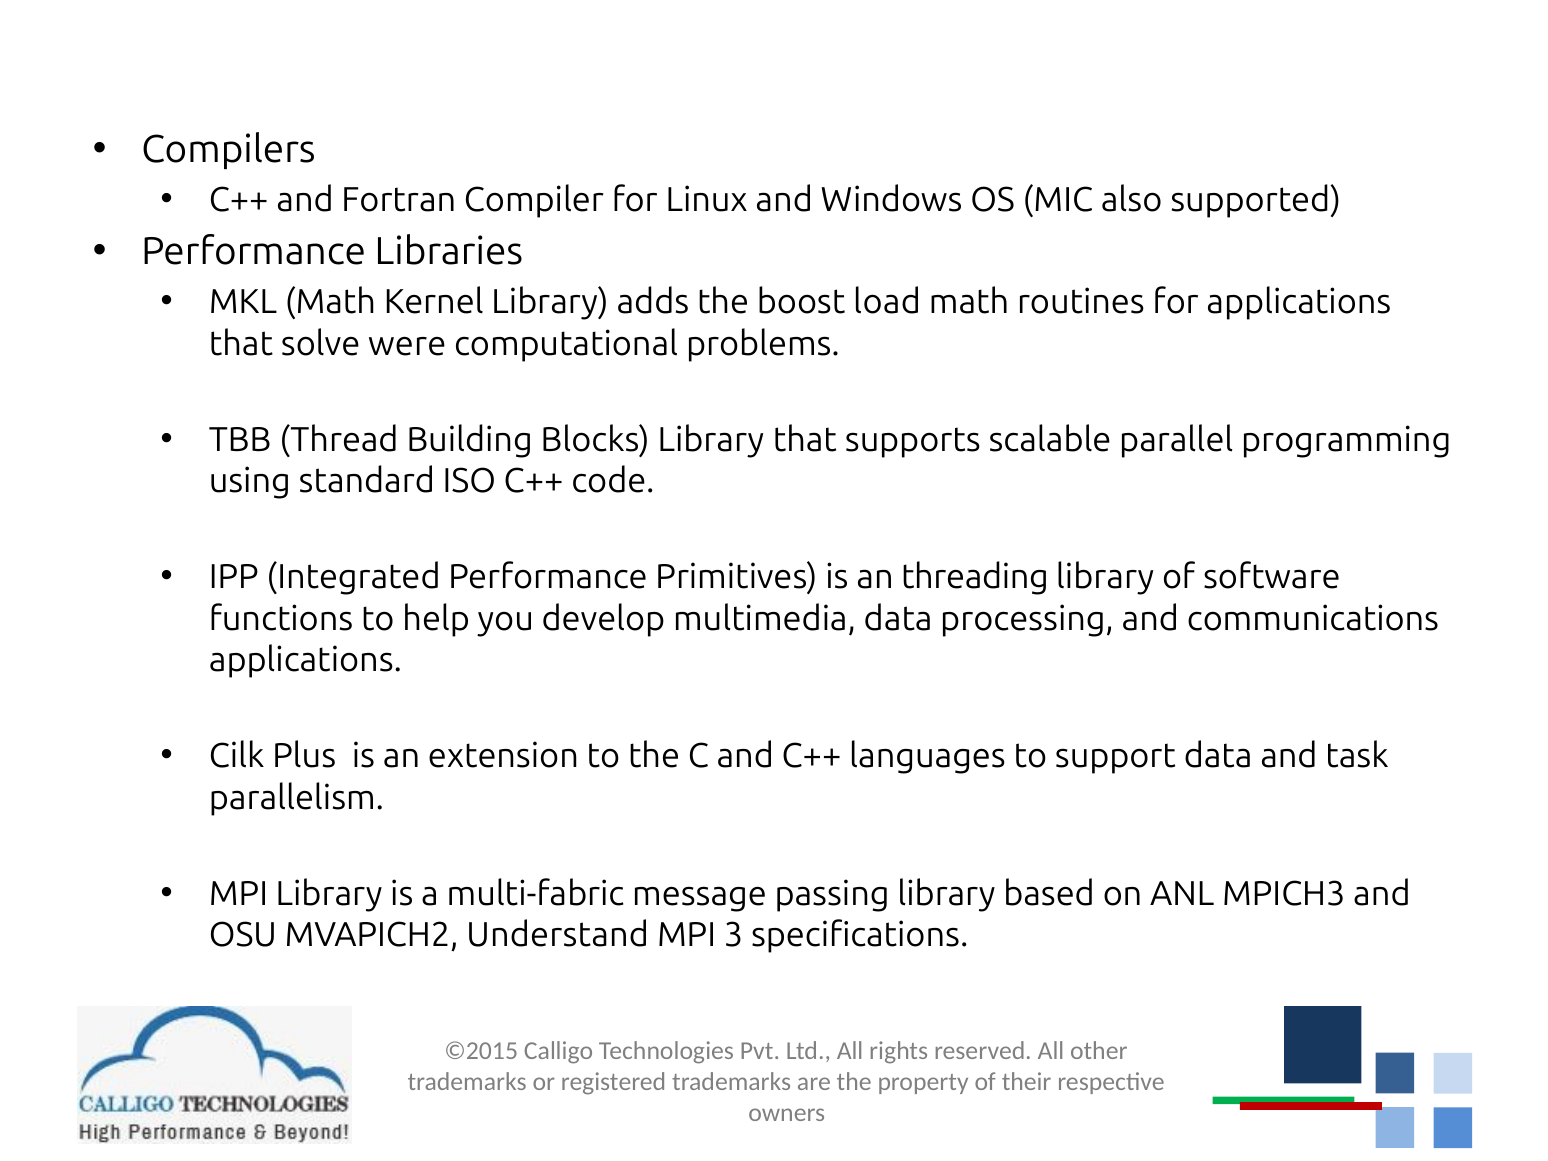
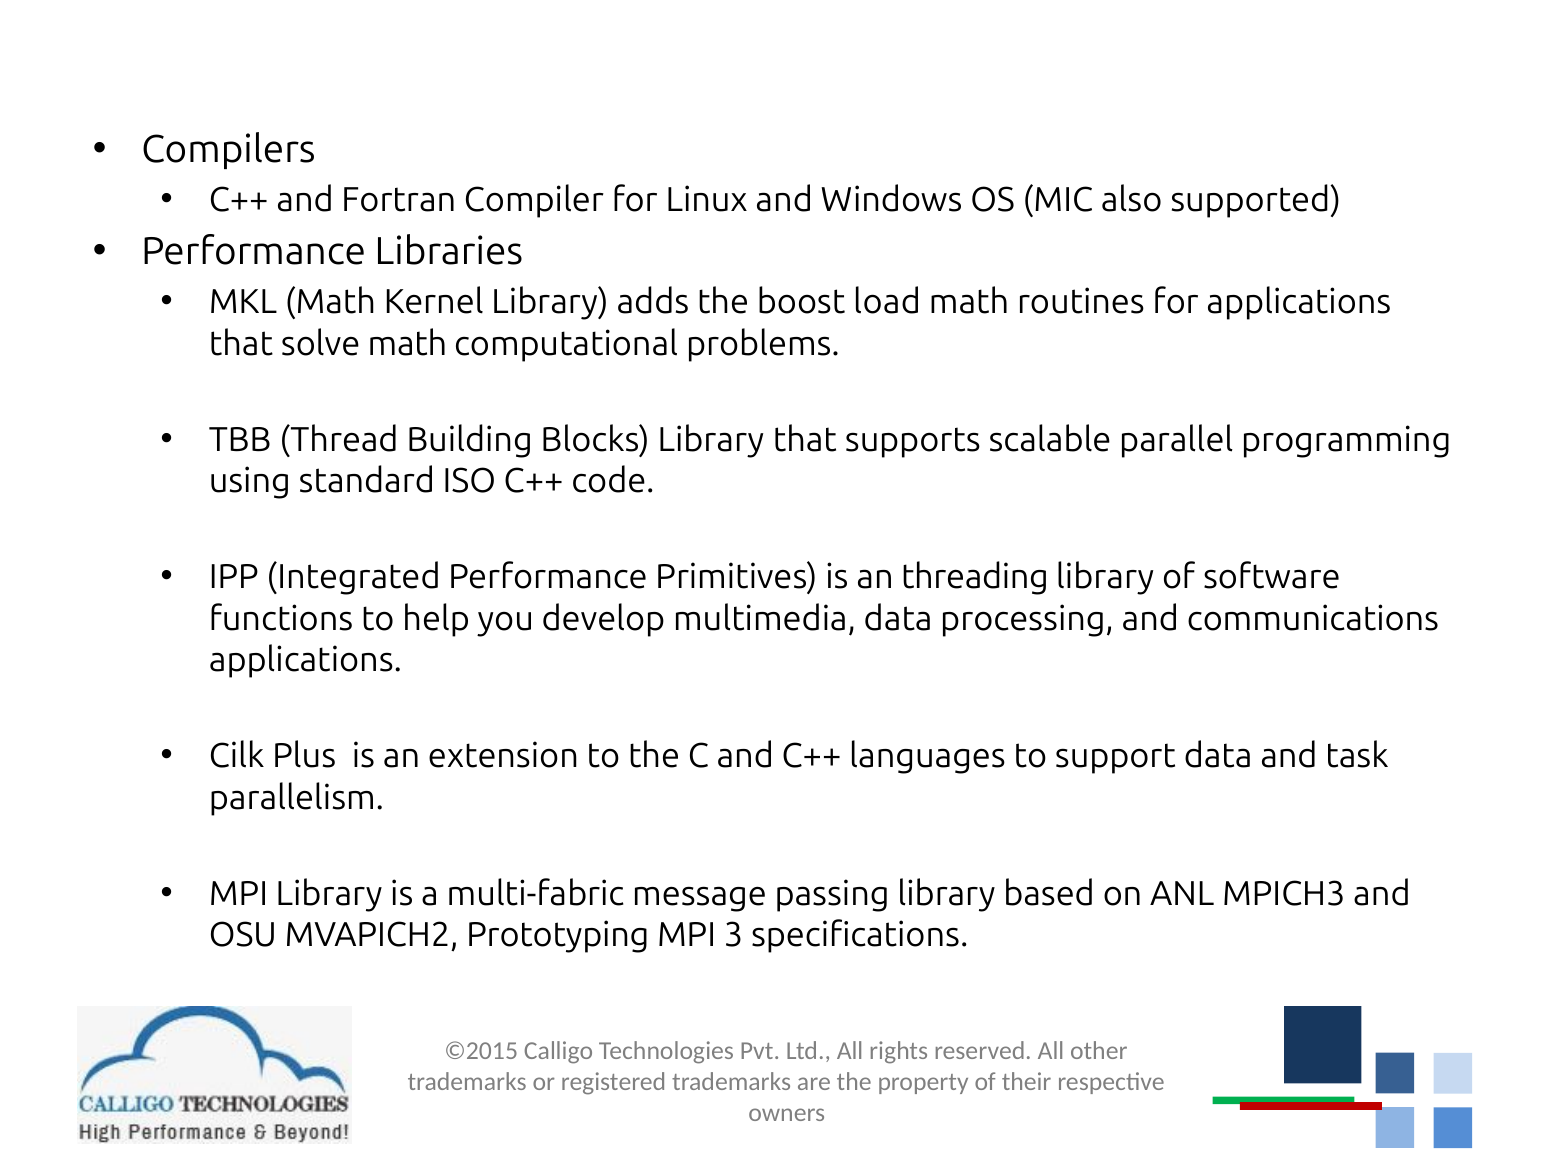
solve were: were -> math
Understand: Understand -> Prototyping
